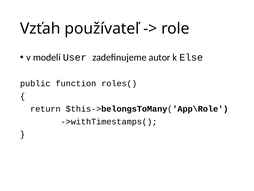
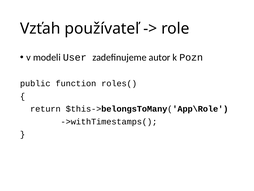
Else: Else -> Pozn
